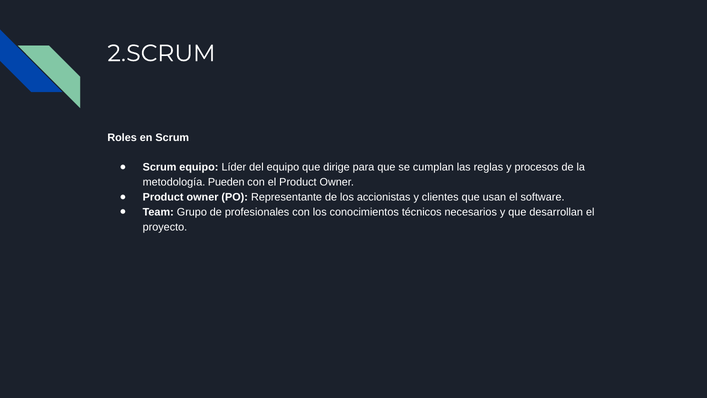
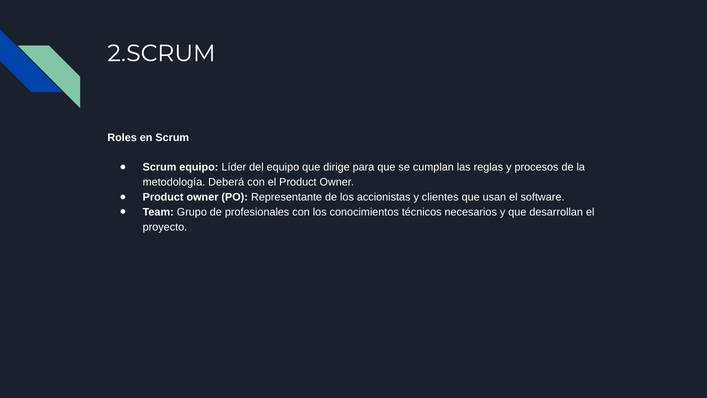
Pueden: Pueden -> Deberá
